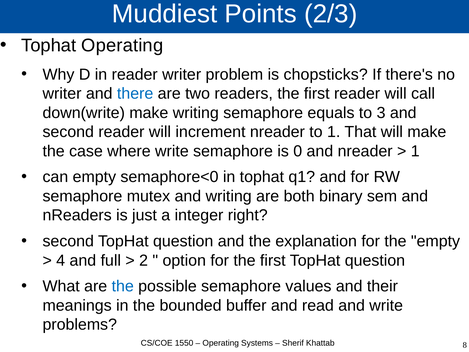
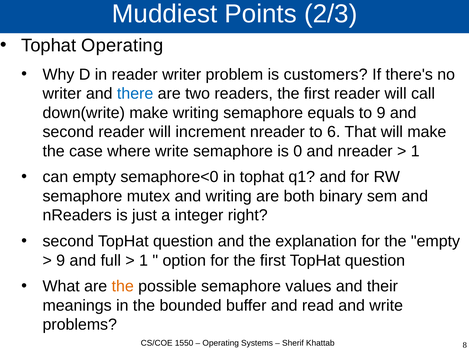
chopsticks: chopsticks -> customers
to 3: 3 -> 9
to 1: 1 -> 6
4 at (61, 260): 4 -> 9
2 at (144, 260): 2 -> 1
the at (123, 286) colour: blue -> orange
